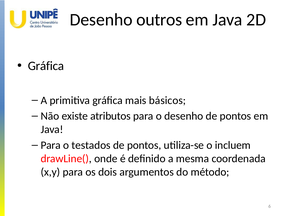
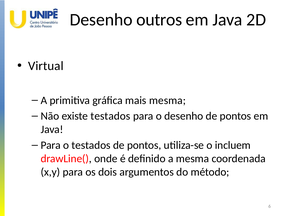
Gráfica at (46, 66): Gráfica -> Virtual
mais básicos: básicos -> mesma
existe atributos: atributos -> testados
